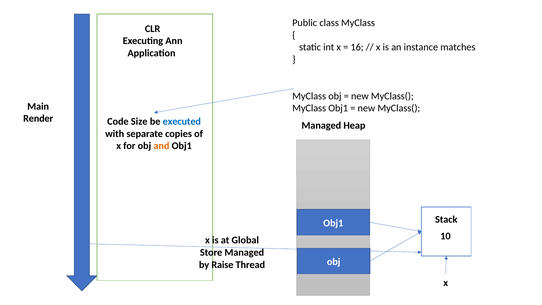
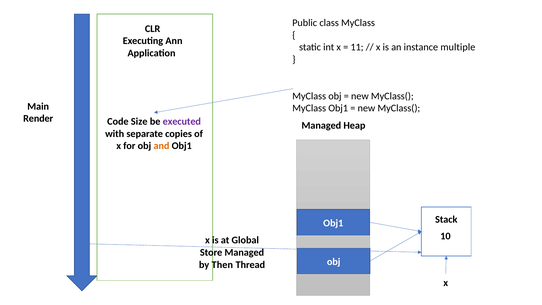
16: 16 -> 11
matches: matches -> multiple
executed colour: blue -> purple
Raise: Raise -> Then
